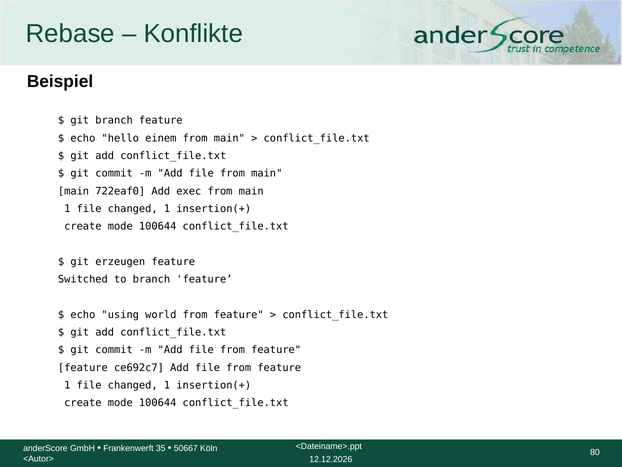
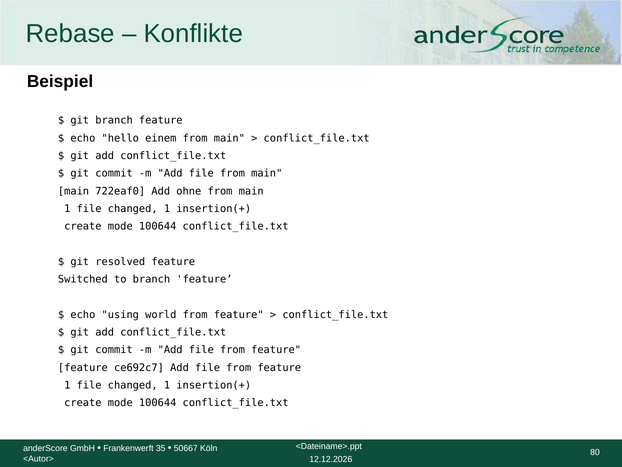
exec: exec -> ohne
erzeugen: erzeugen -> resolved
